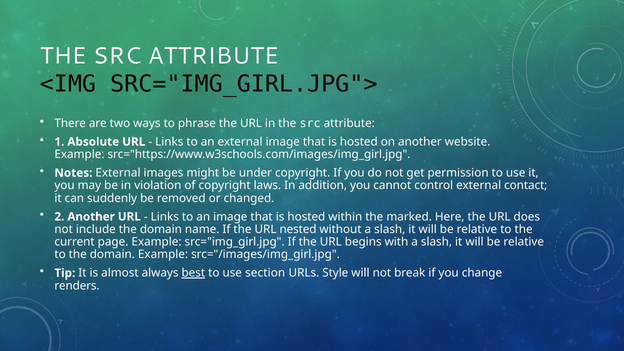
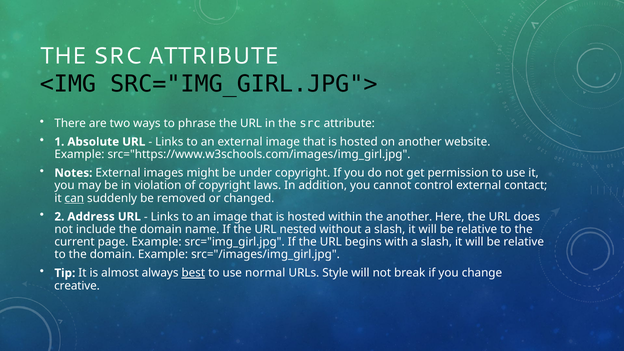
can underline: none -> present
2 Another: Another -> Address
the marked: marked -> another
section: section -> normal
renders: renders -> creative
